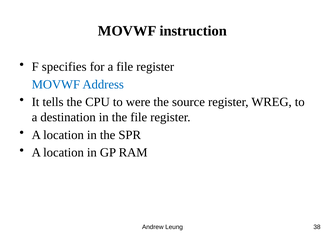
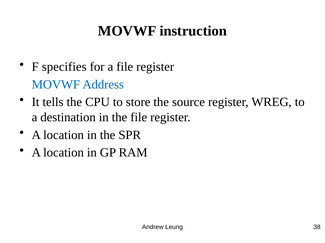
were: were -> store
